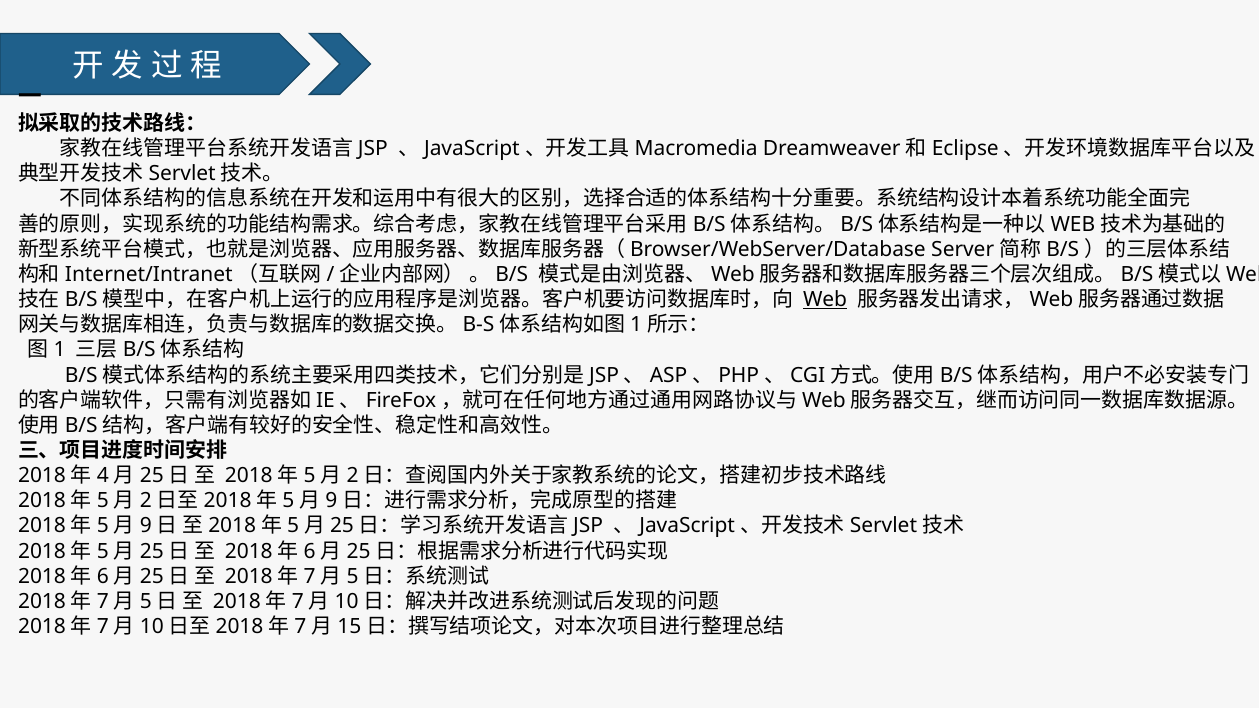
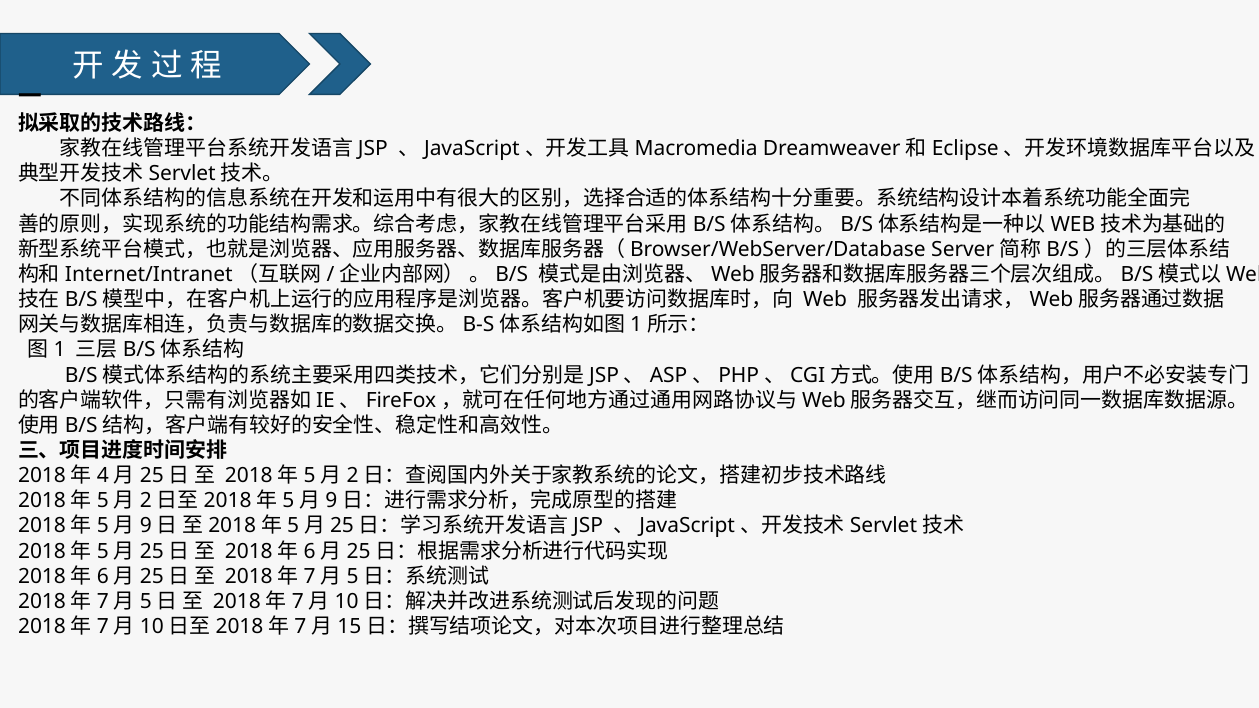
Web underline: present -> none
